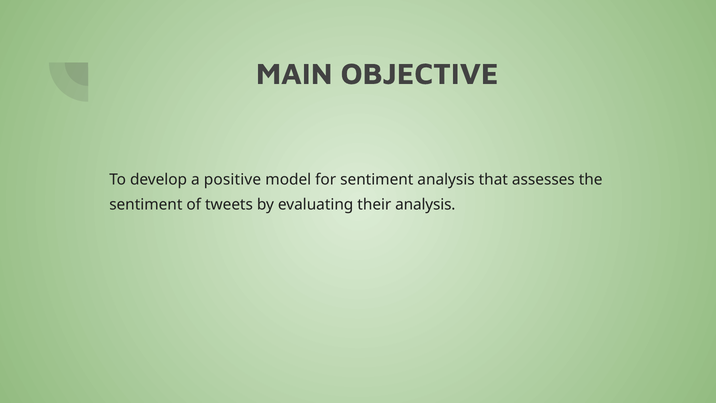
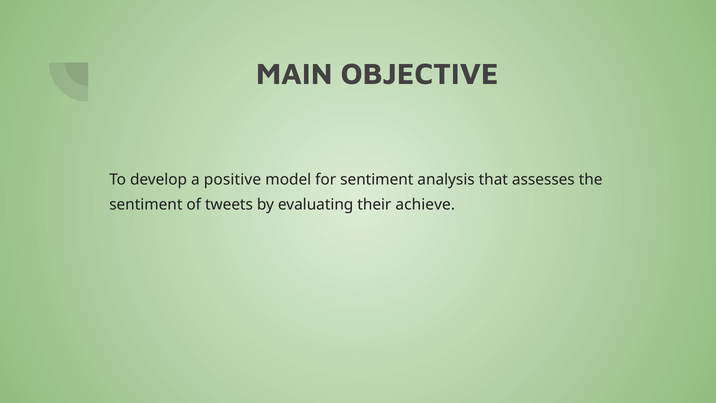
their analysis: analysis -> achieve
